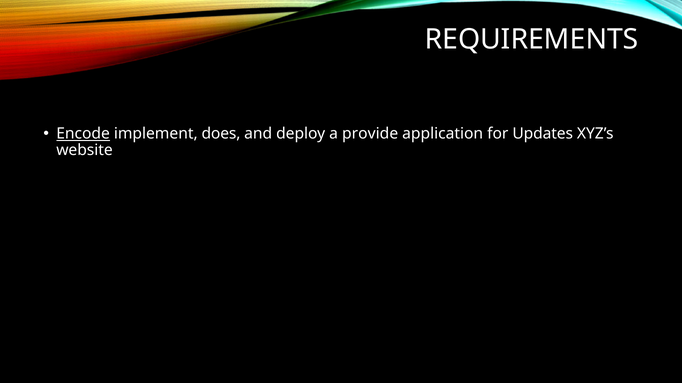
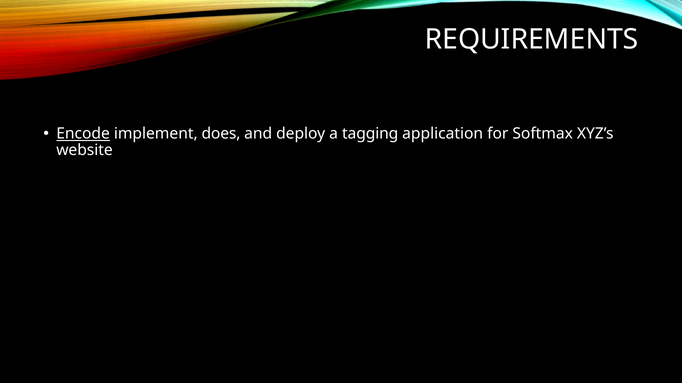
provide: provide -> tagging
Updates: Updates -> Softmax
